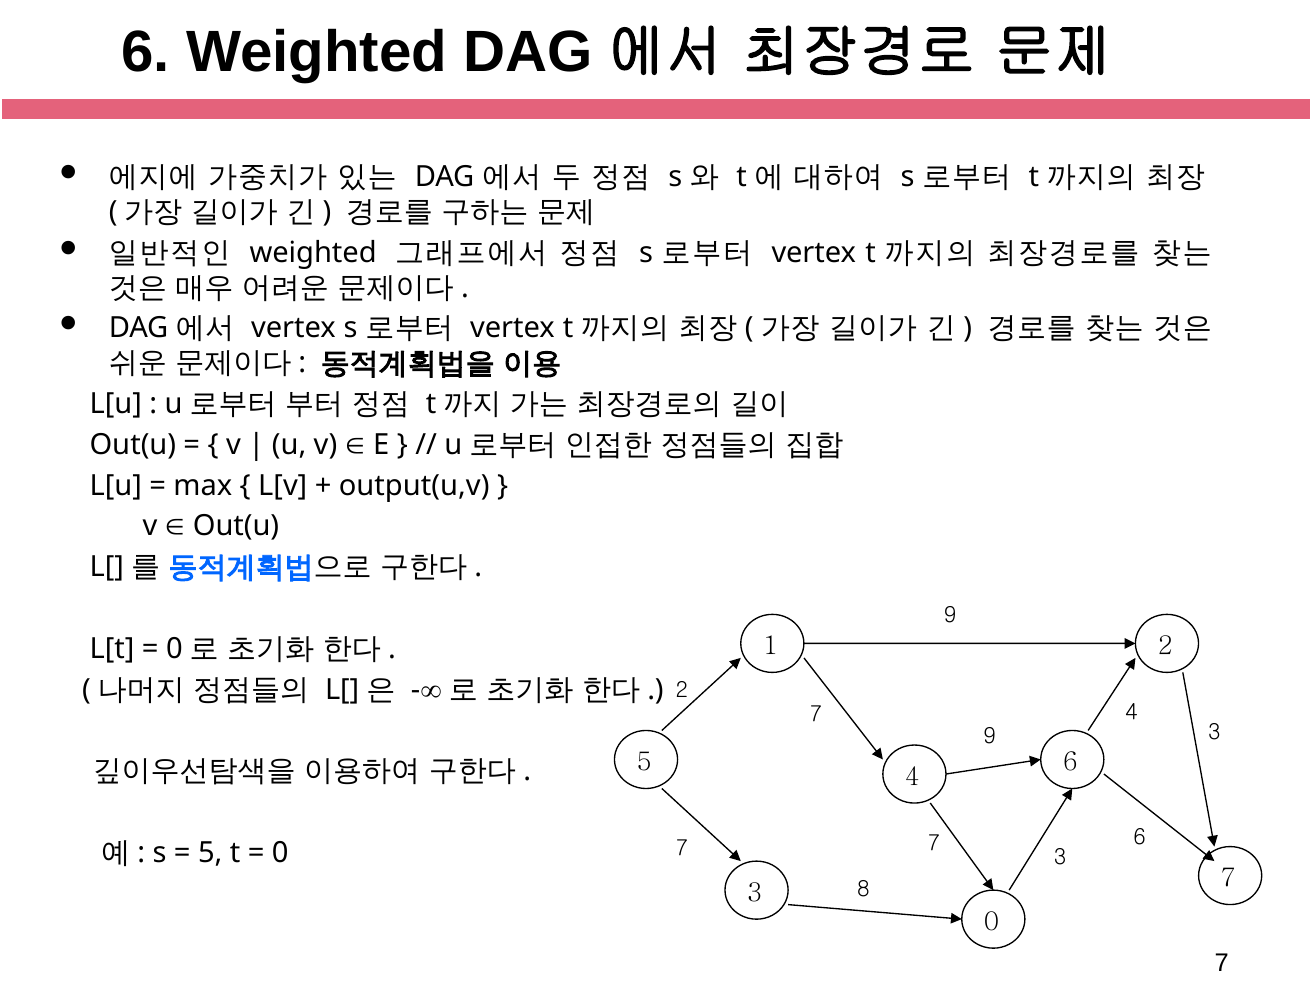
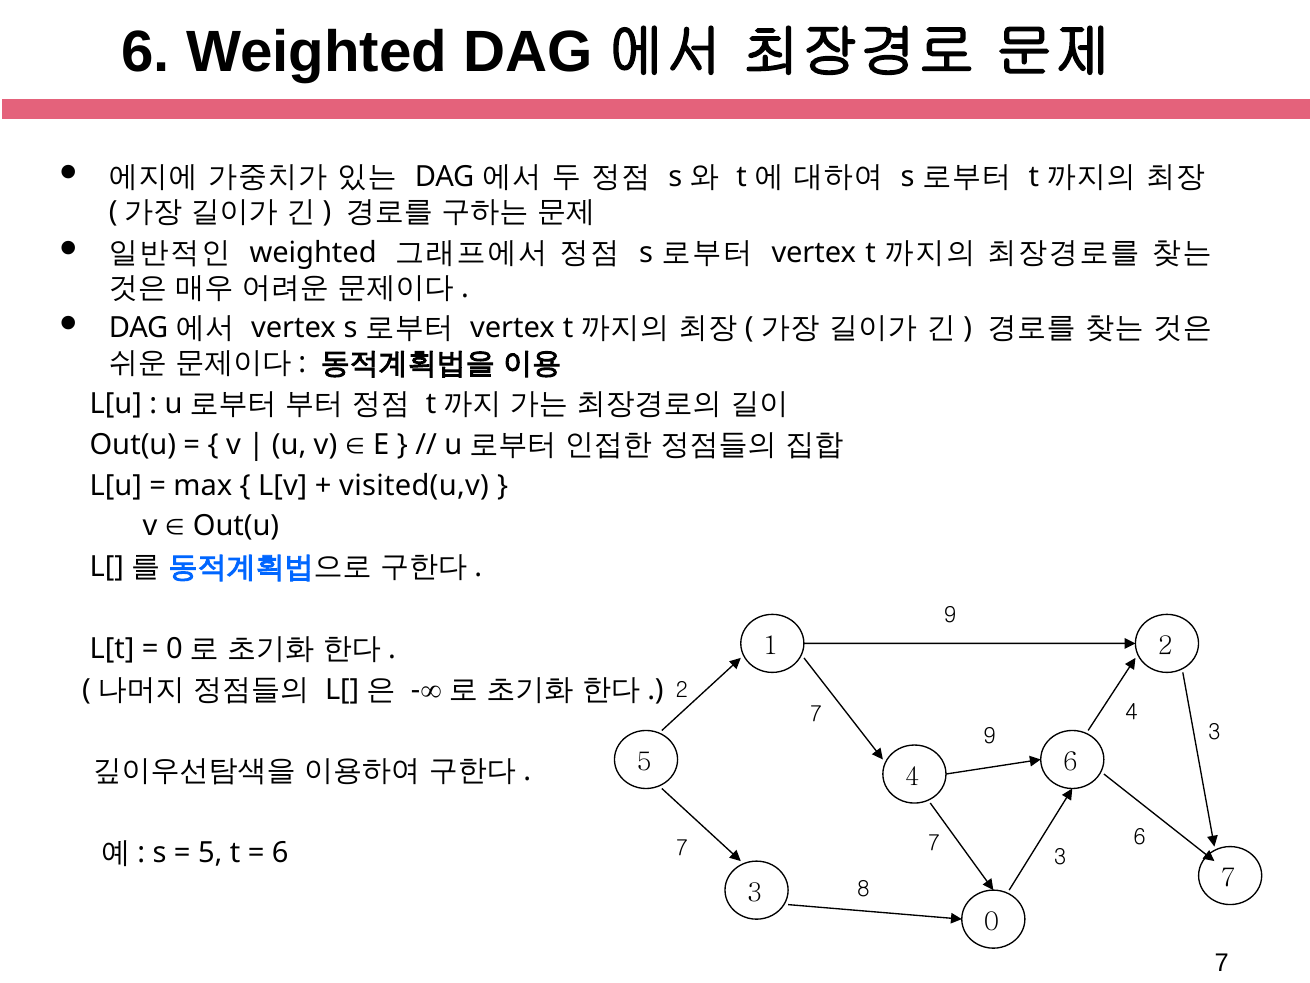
output(u,v: output(u,v -> visited(u,v
0 at (280, 852): 0 -> 6
